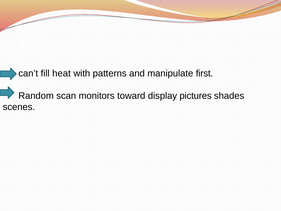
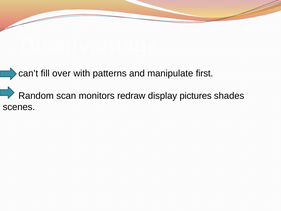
heat: heat -> over
toward: toward -> redraw
